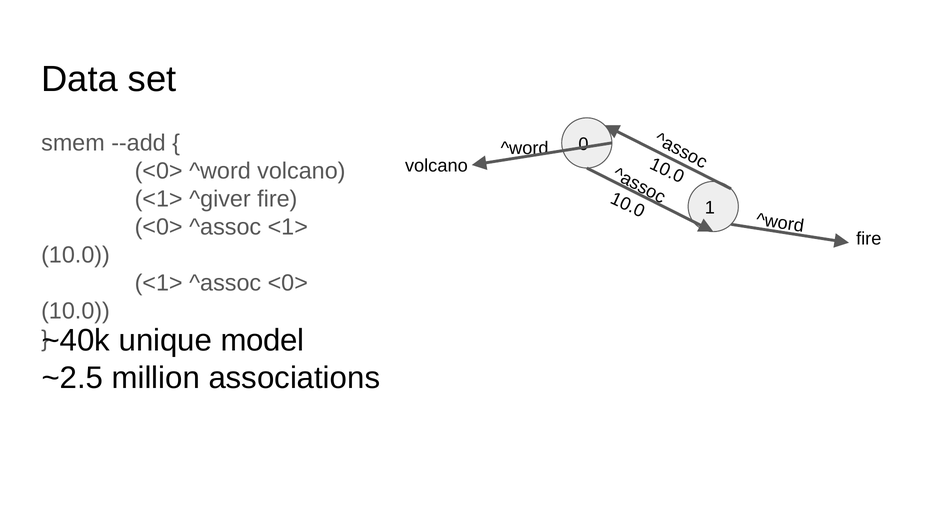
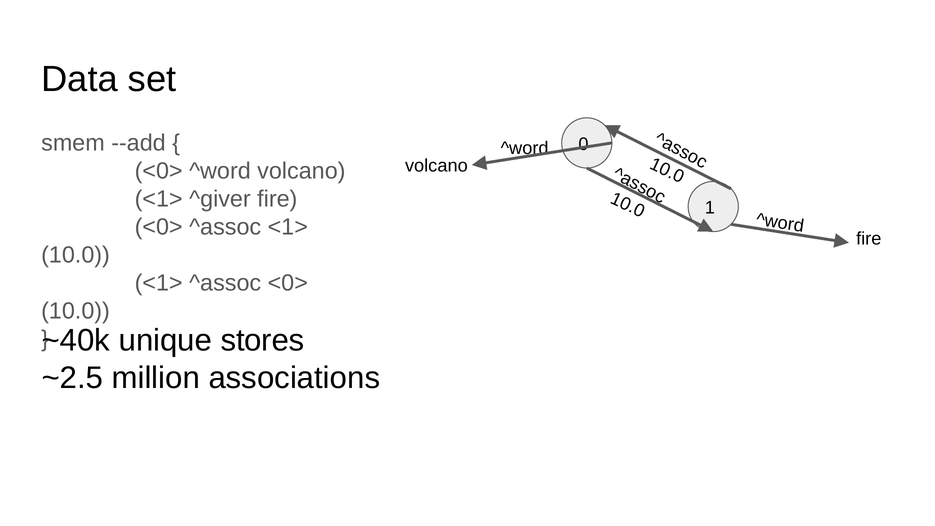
model: model -> stores
